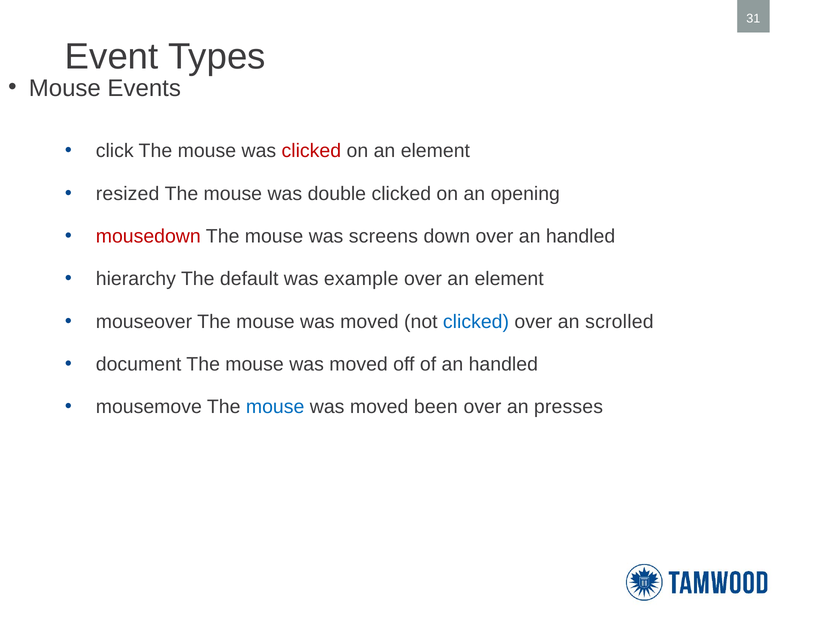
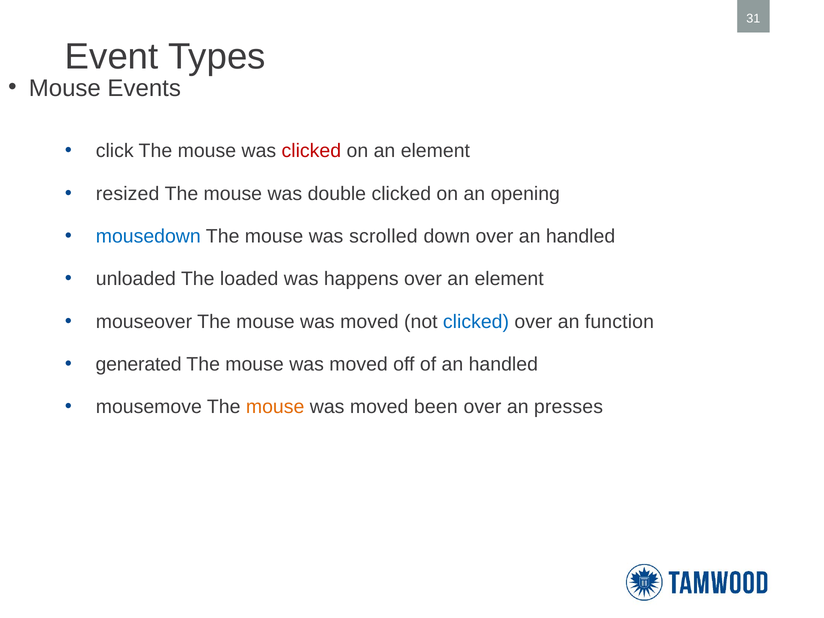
mousedown colour: red -> blue
screens: screens -> scrolled
hierarchy: hierarchy -> unloaded
default: default -> loaded
example: example -> happens
scrolled: scrolled -> function
document: document -> generated
mouse at (275, 407) colour: blue -> orange
